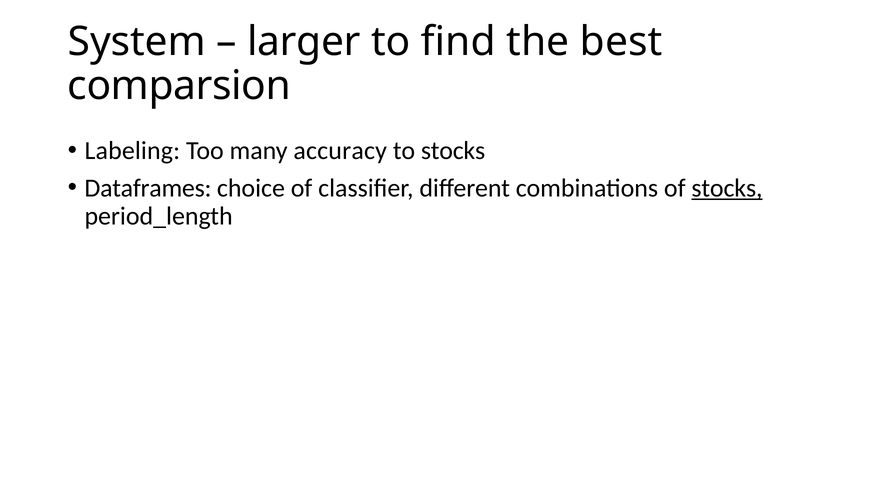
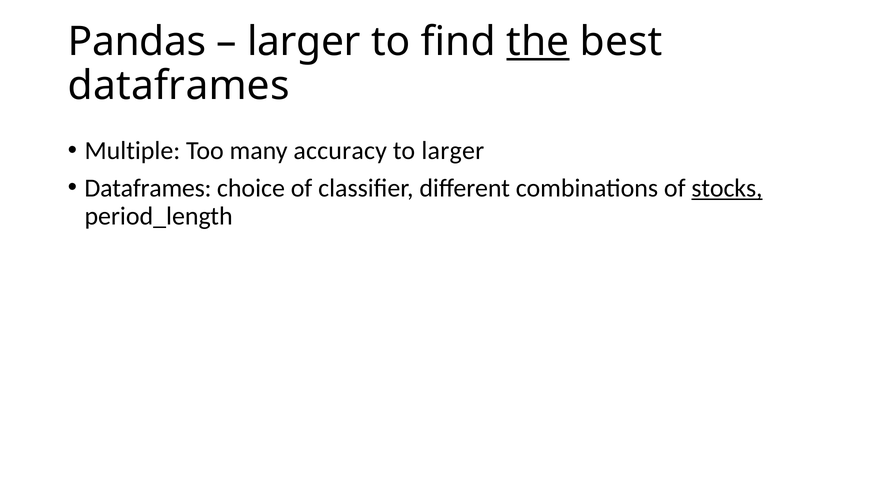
System: System -> Pandas
the underline: none -> present
comparsion at (179, 86): comparsion -> dataframes
Labeling: Labeling -> Multiple
to stocks: stocks -> larger
